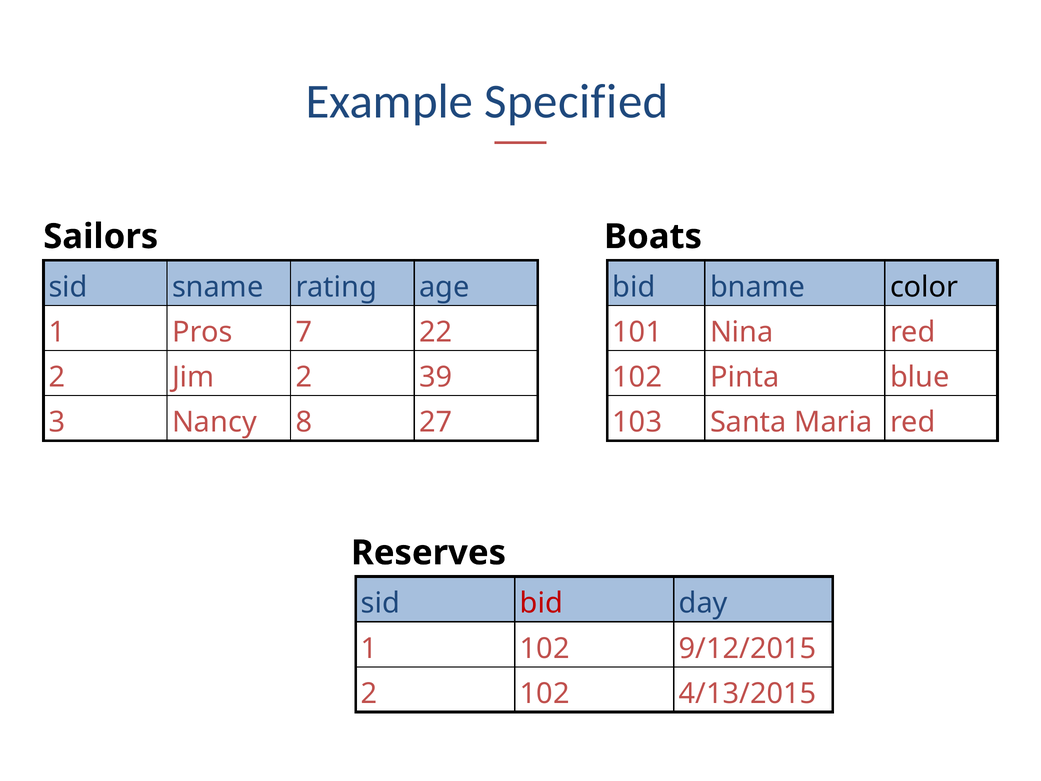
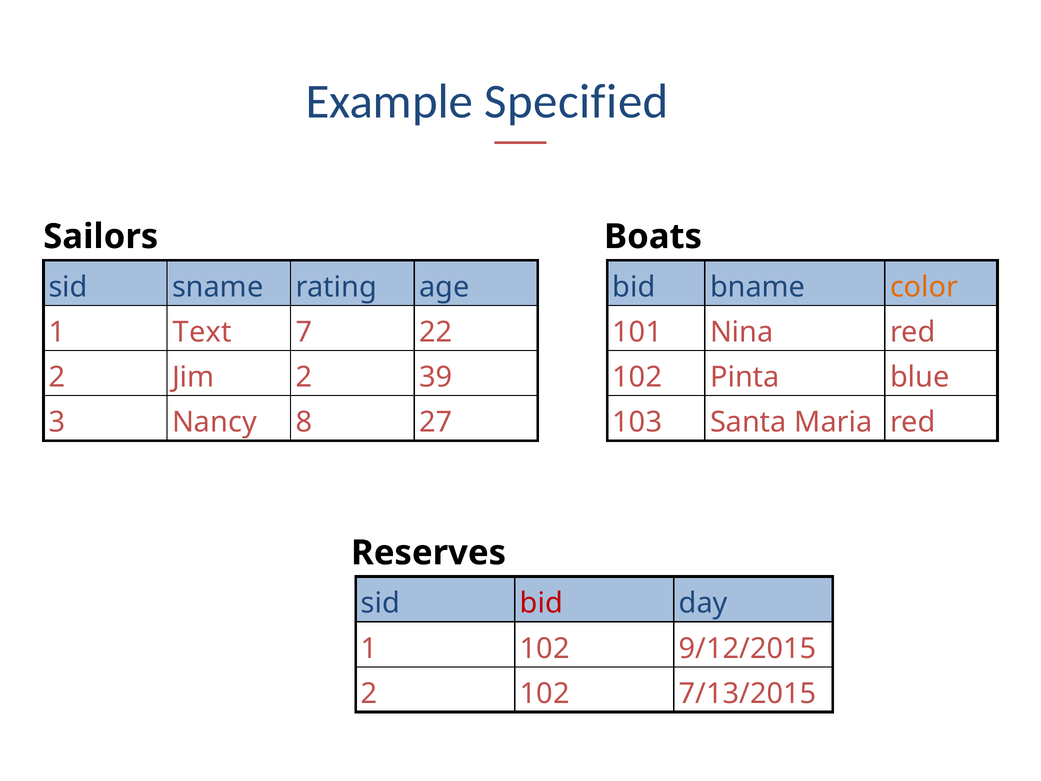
color colour: black -> orange
Pros: Pros -> Text
4/13/2015: 4/13/2015 -> 7/13/2015
